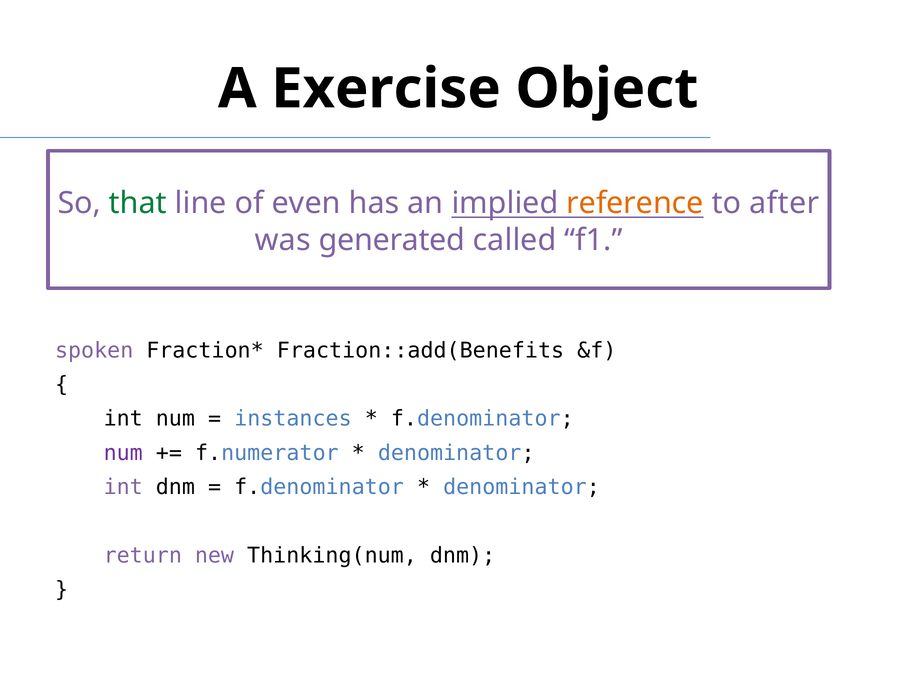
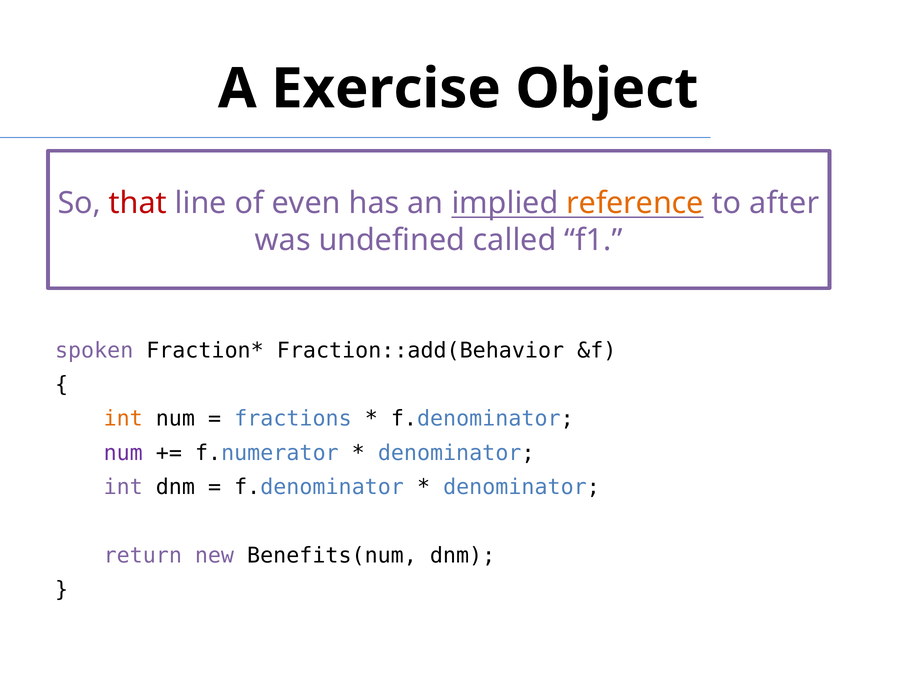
that colour: green -> red
generated: generated -> undefined
Fraction::add(Benefits: Fraction::add(Benefits -> Fraction::add(Behavior
int at (123, 419) colour: black -> orange
instances: instances -> fractions
Thinking(num: Thinking(num -> Benefits(num
